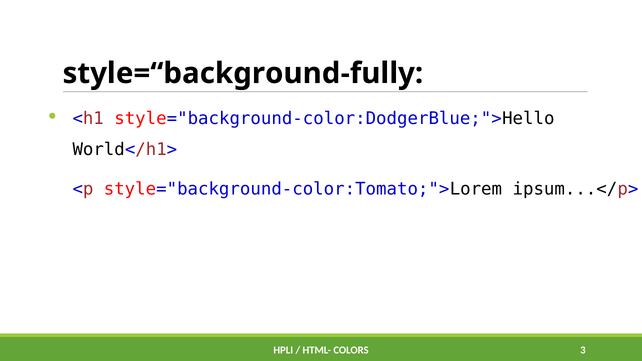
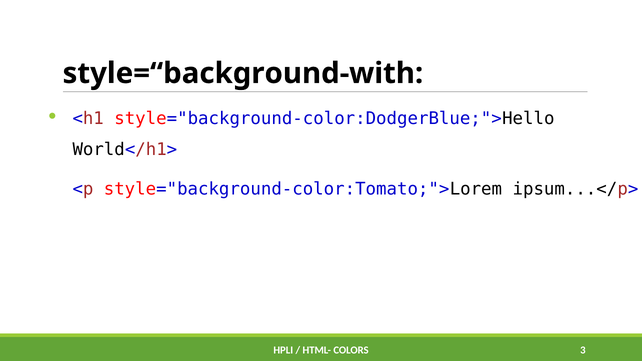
style=“background-fully: style=“background-fully -> style=“background-with
